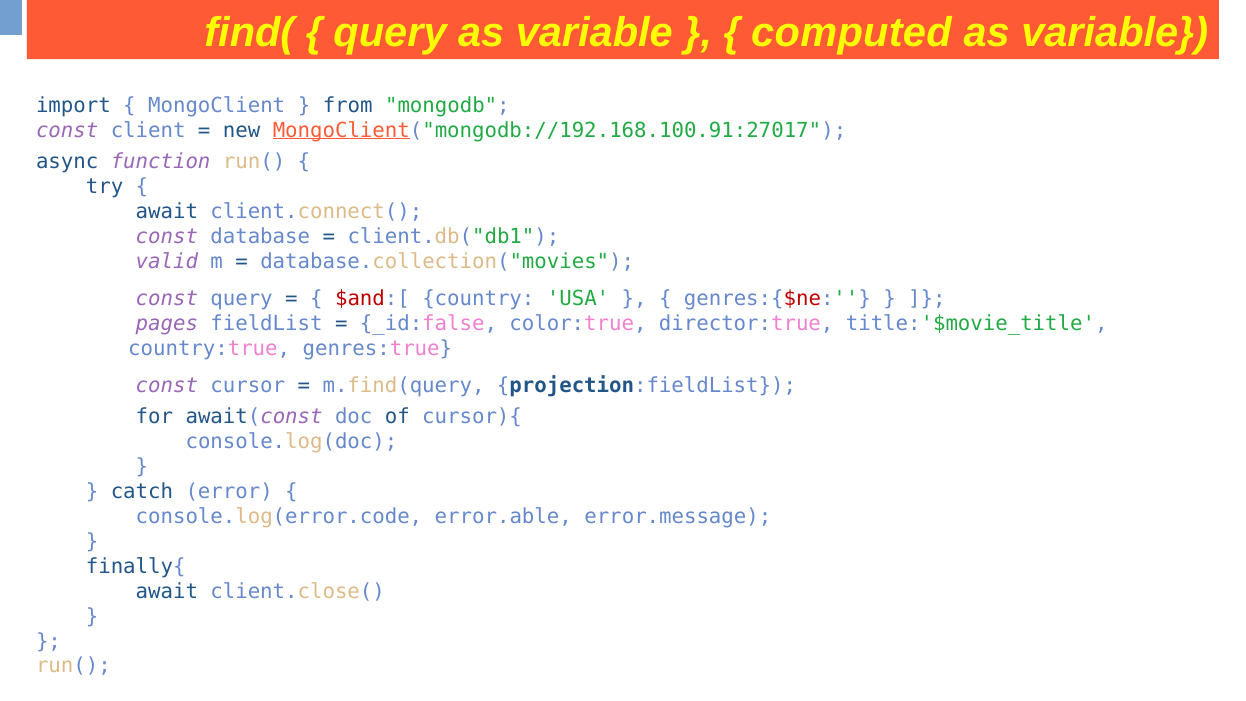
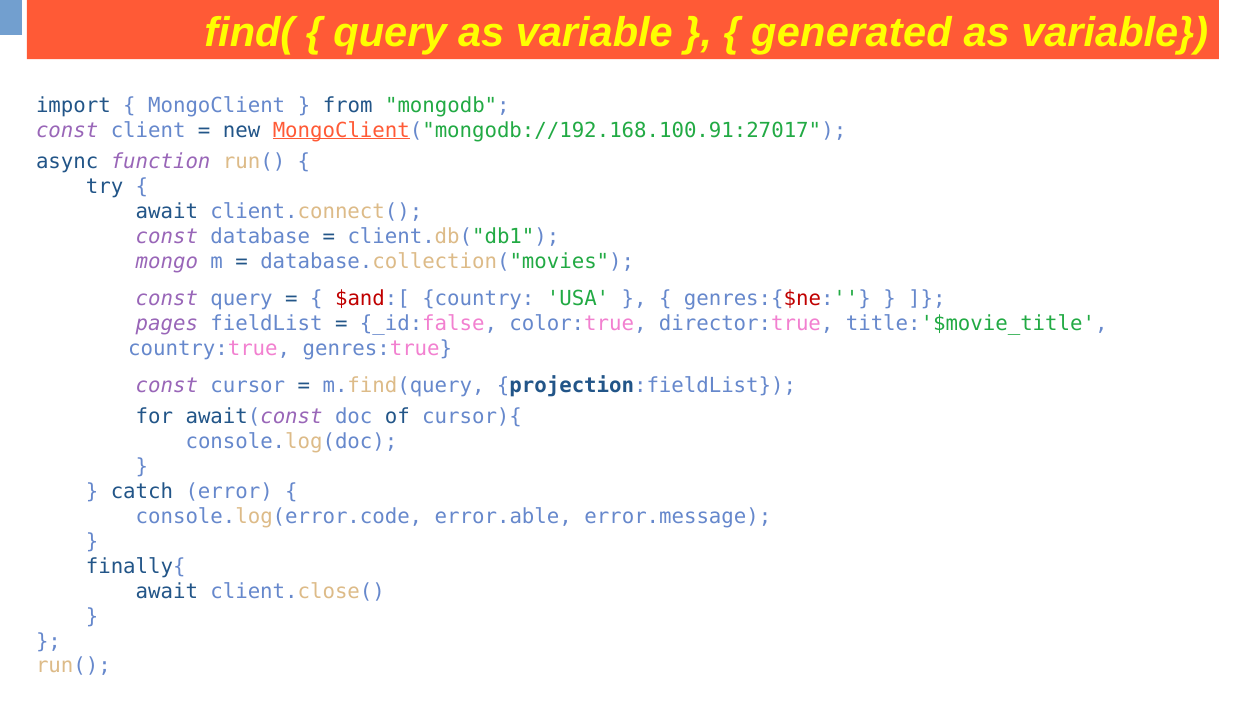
computed: computed -> generated
valid: valid -> mongo
